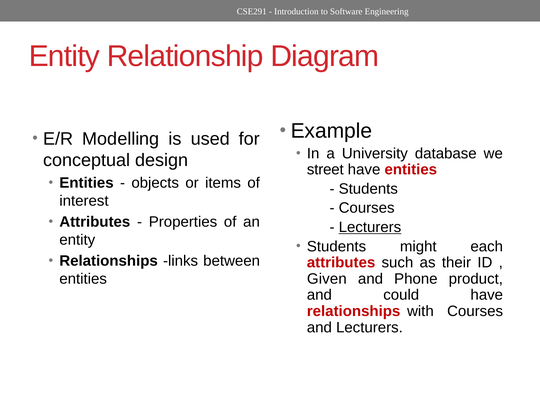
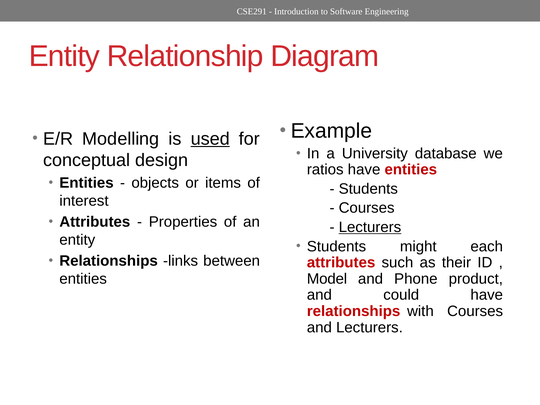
used underline: none -> present
street: street -> ratios
Given: Given -> Model
